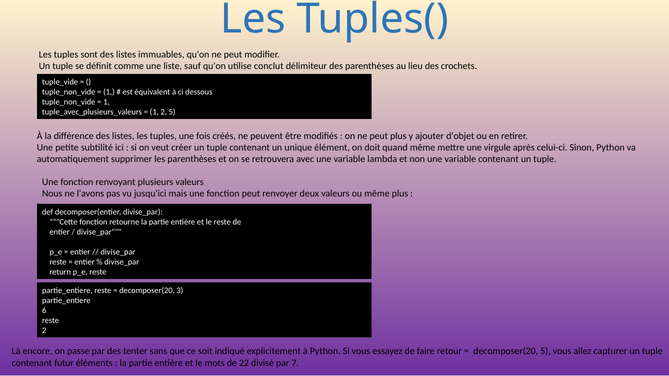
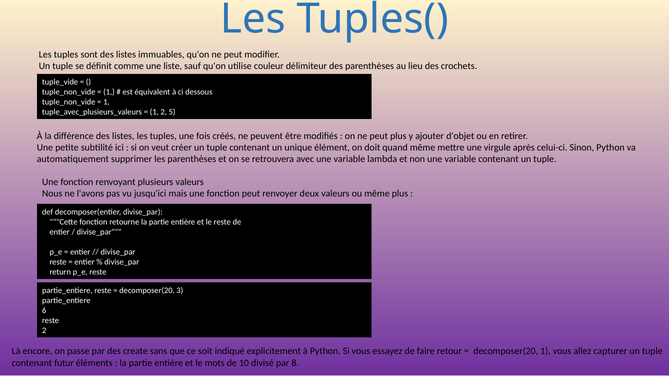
conclut: conclut -> couleur
tenter: tenter -> create
decomposer(20 5: 5 -> 1
22: 22 -> 10
7: 7 -> 8
